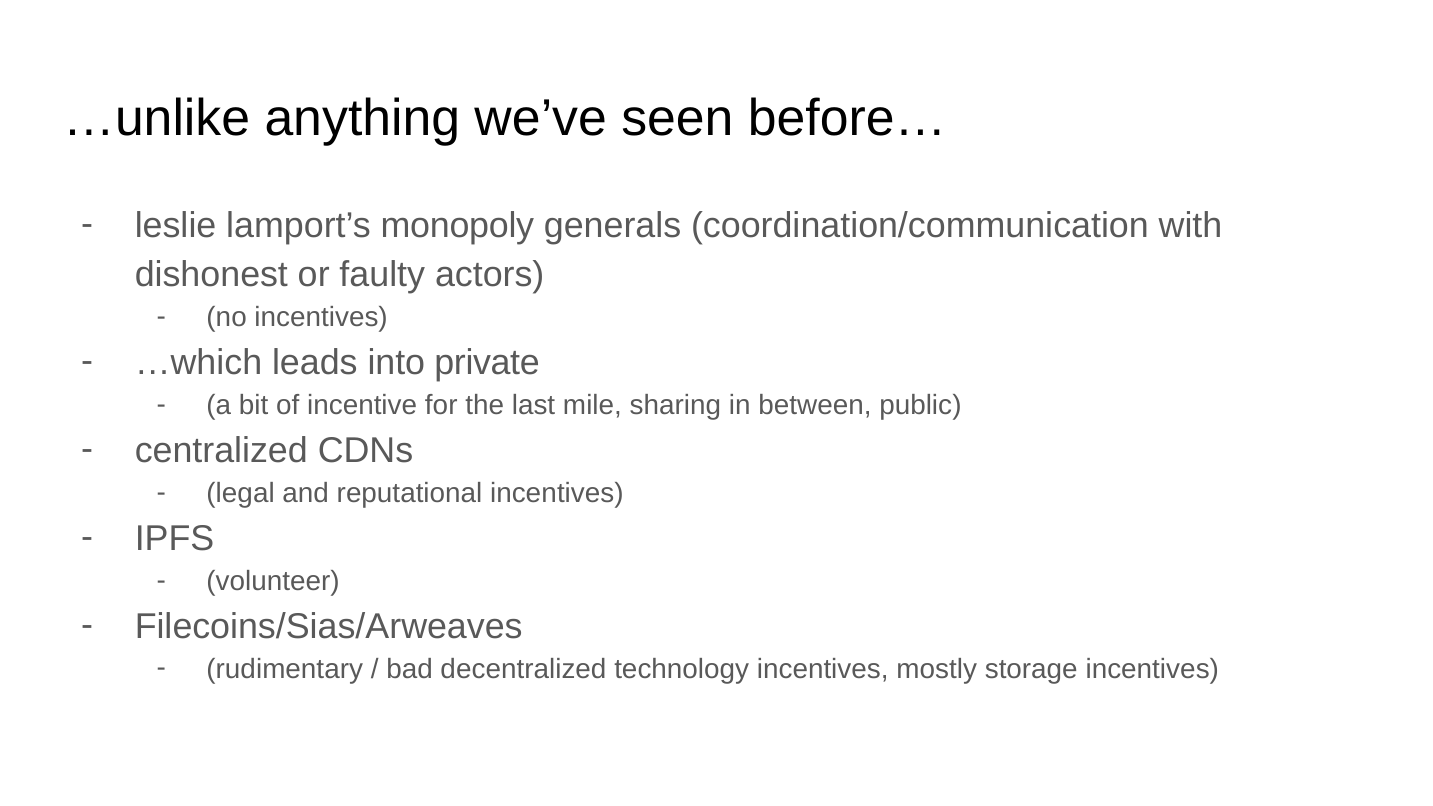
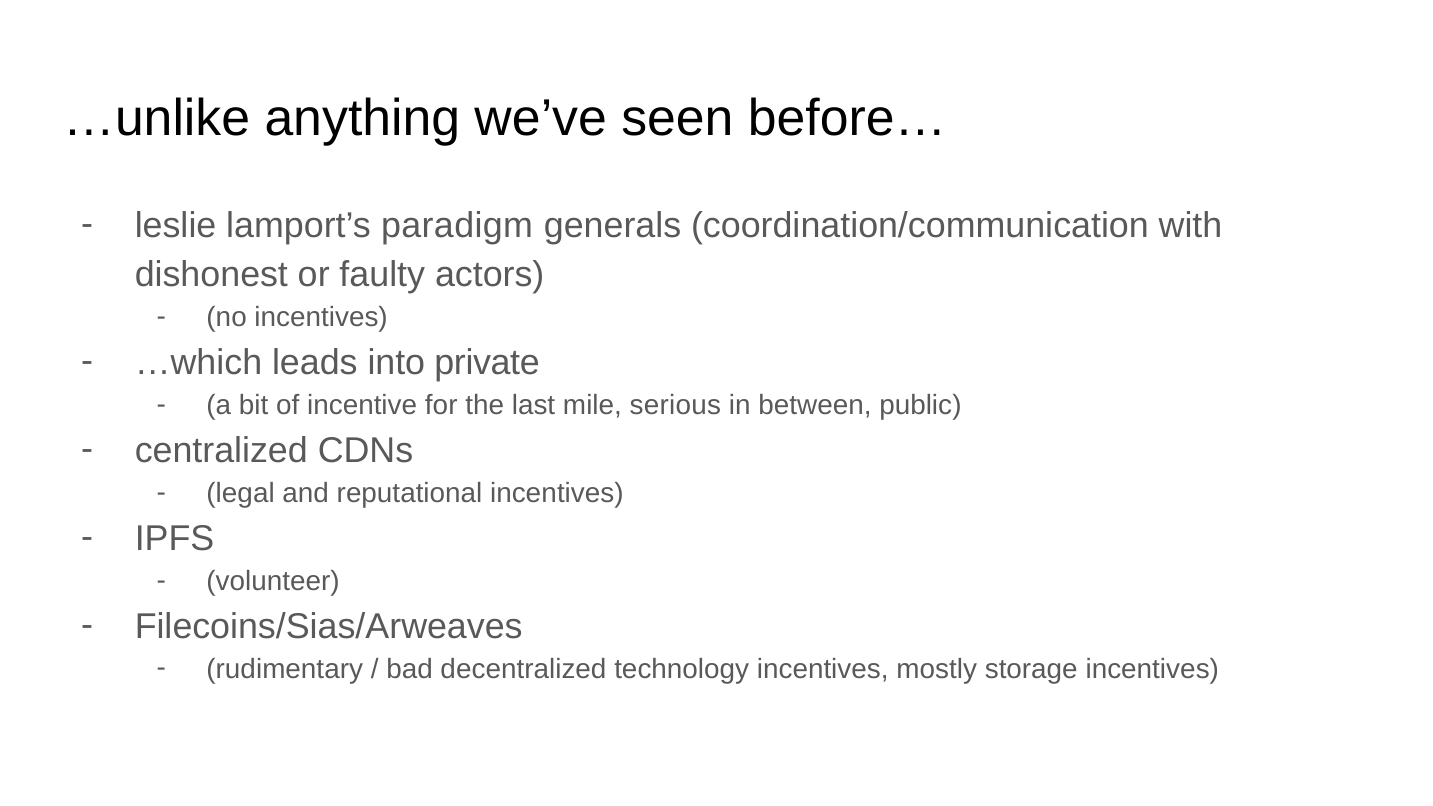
monopoly: monopoly -> paradigm
sharing: sharing -> serious
